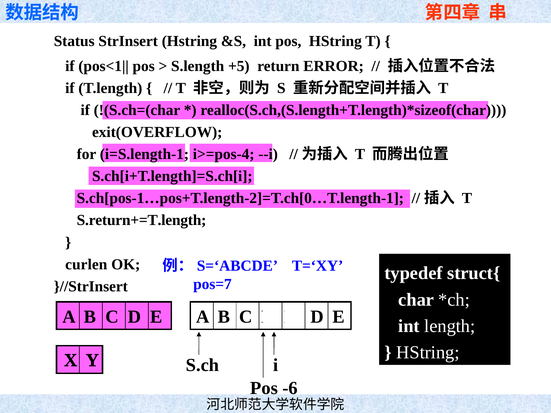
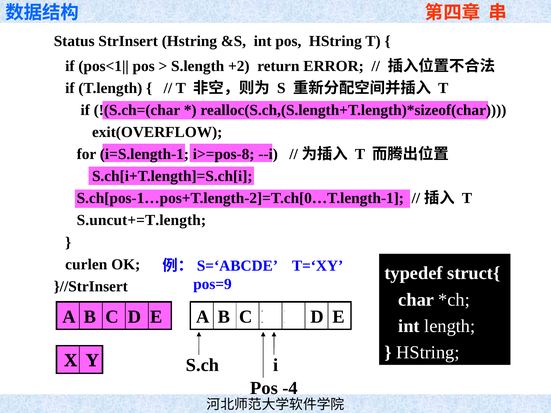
+5: +5 -> +2
i>=pos-4: i>=pos-4 -> i>=pos-8
S.return+=T.length: S.return+=T.length -> S.uncut+=T.length
pos=7: pos=7 -> pos=9
-6: -6 -> -4
